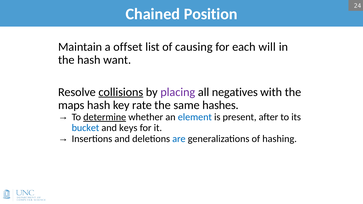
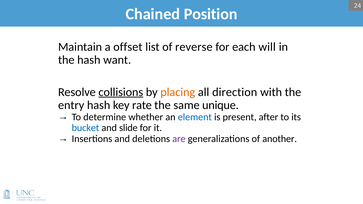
causing: causing -> reverse
placing colour: purple -> orange
negatives: negatives -> direction
maps: maps -> entry
hashes: hashes -> unique
determine underline: present -> none
keys: keys -> slide
are colour: blue -> purple
hashing: hashing -> another
